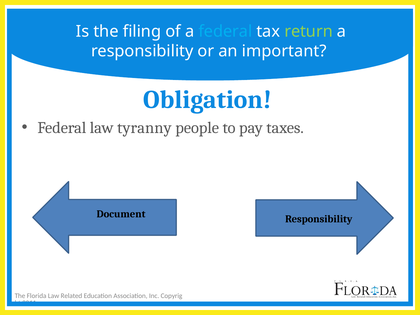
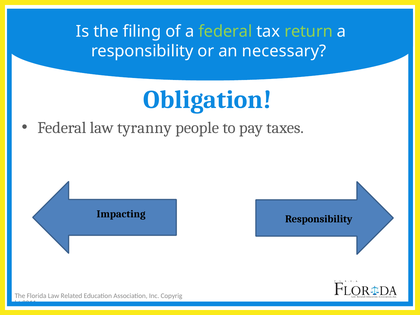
federal at (225, 32) colour: light blue -> light green
important: important -> necessary
Document: Document -> Impacting
